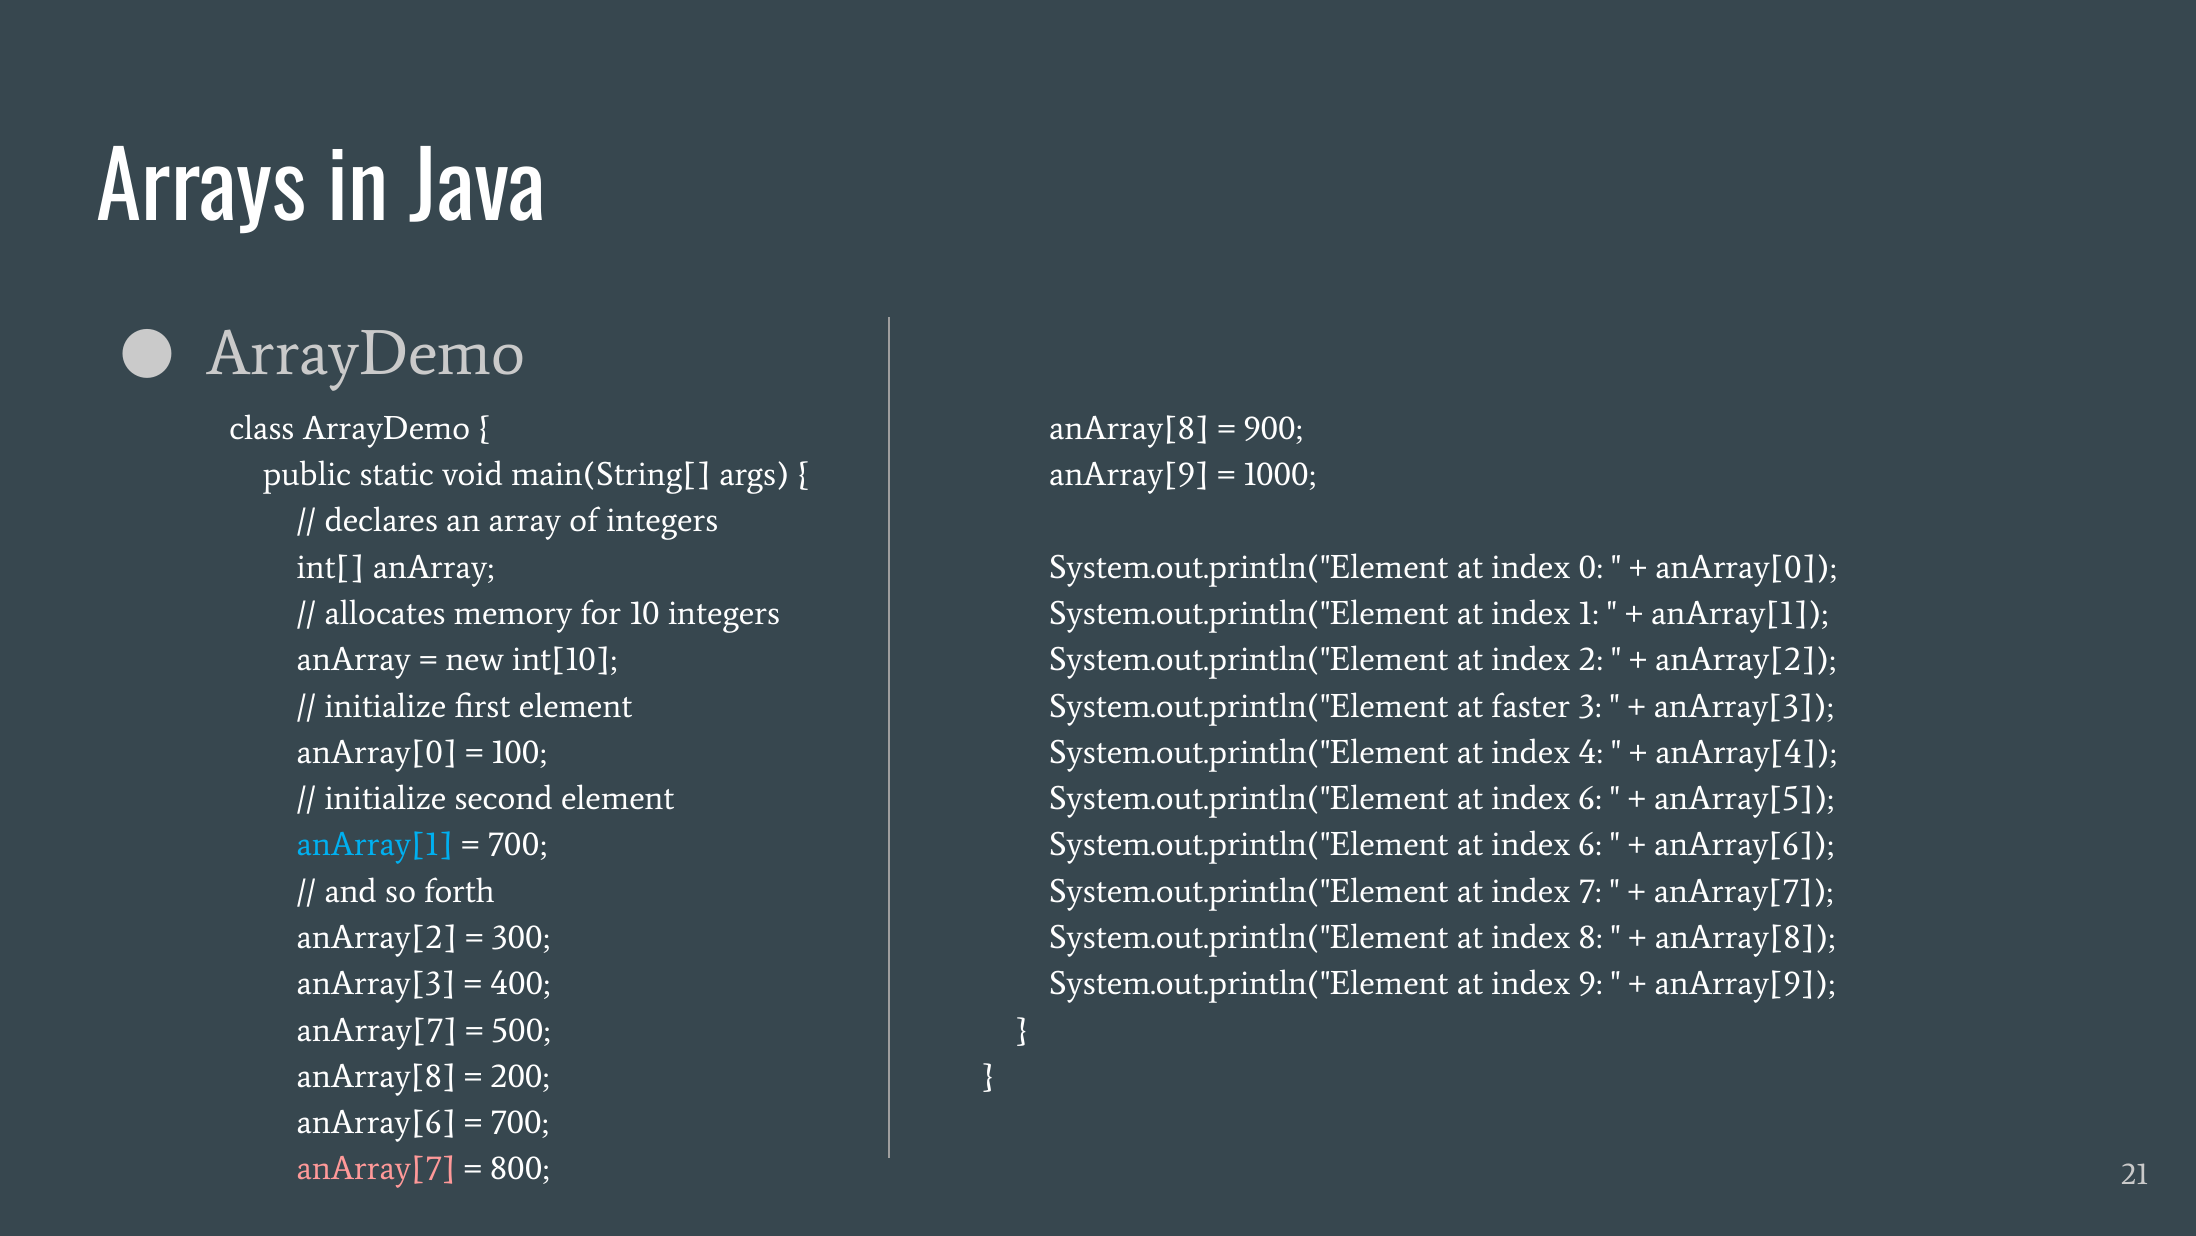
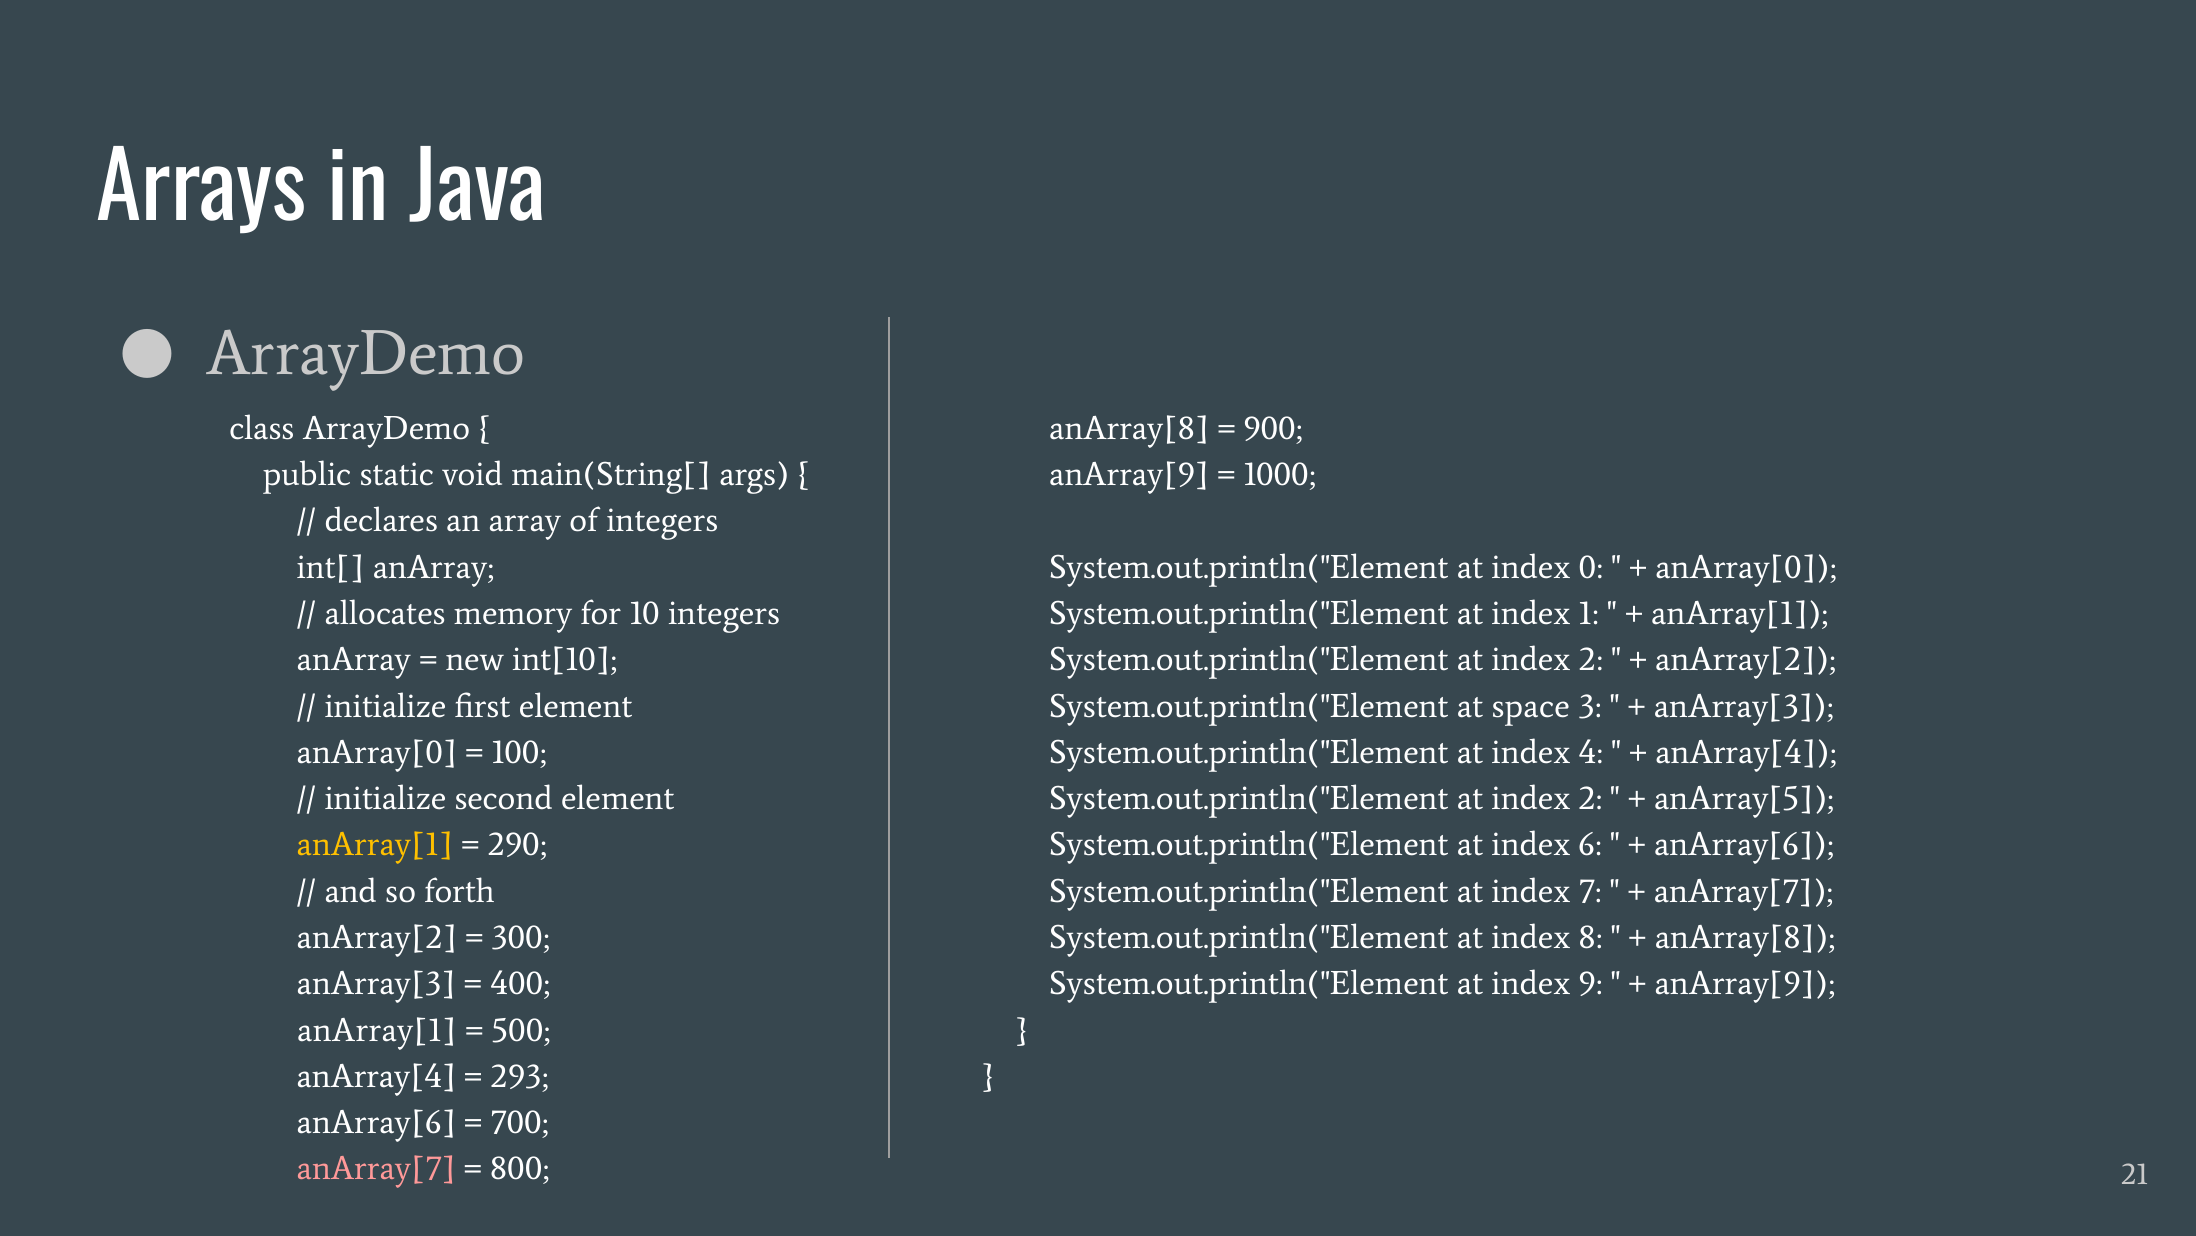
faster: faster -> space
6 at (1590, 798): 6 -> 2
anArray[1 at (375, 844) colour: light blue -> yellow
700 at (517, 844): 700 -> 290
anArray[7 at (377, 1029): anArray[7 -> anArray[1
anArray[8 at (376, 1076): anArray[8 -> anArray[4
200: 200 -> 293
